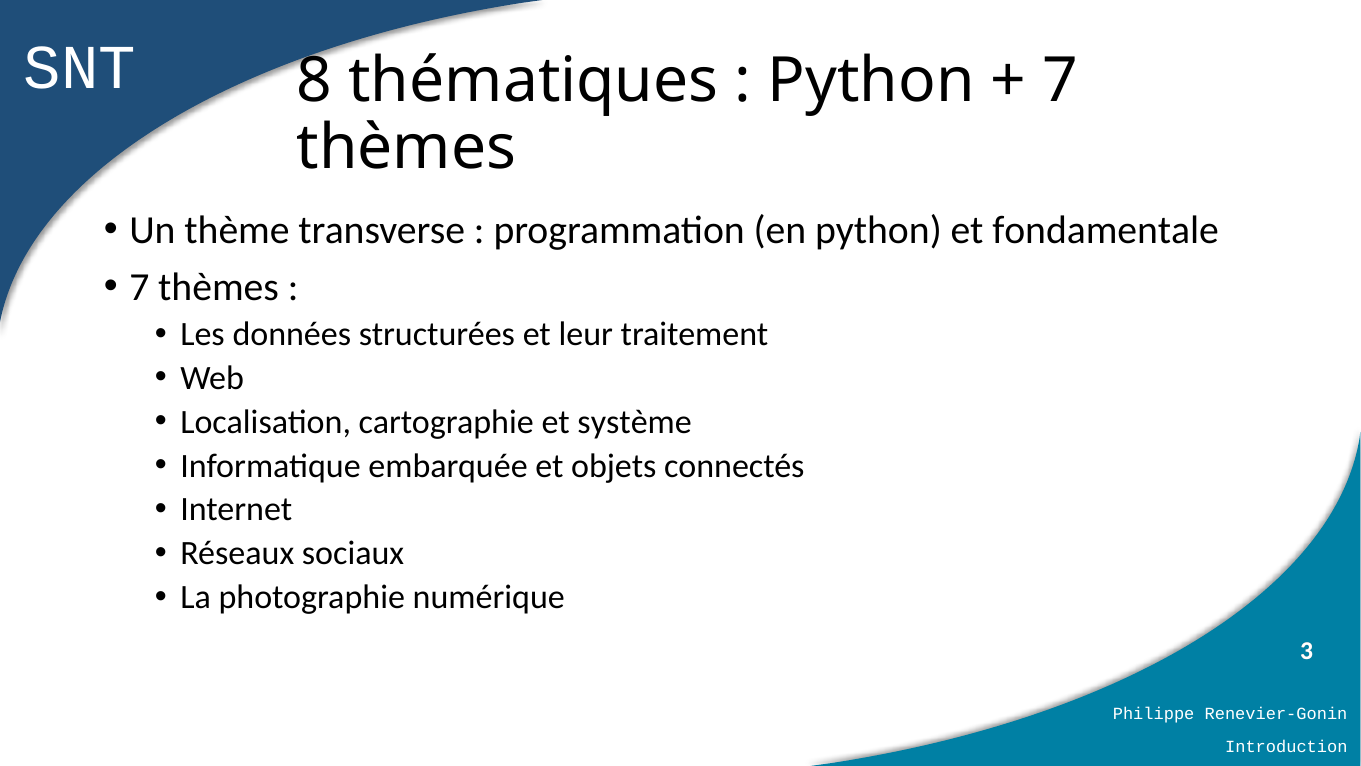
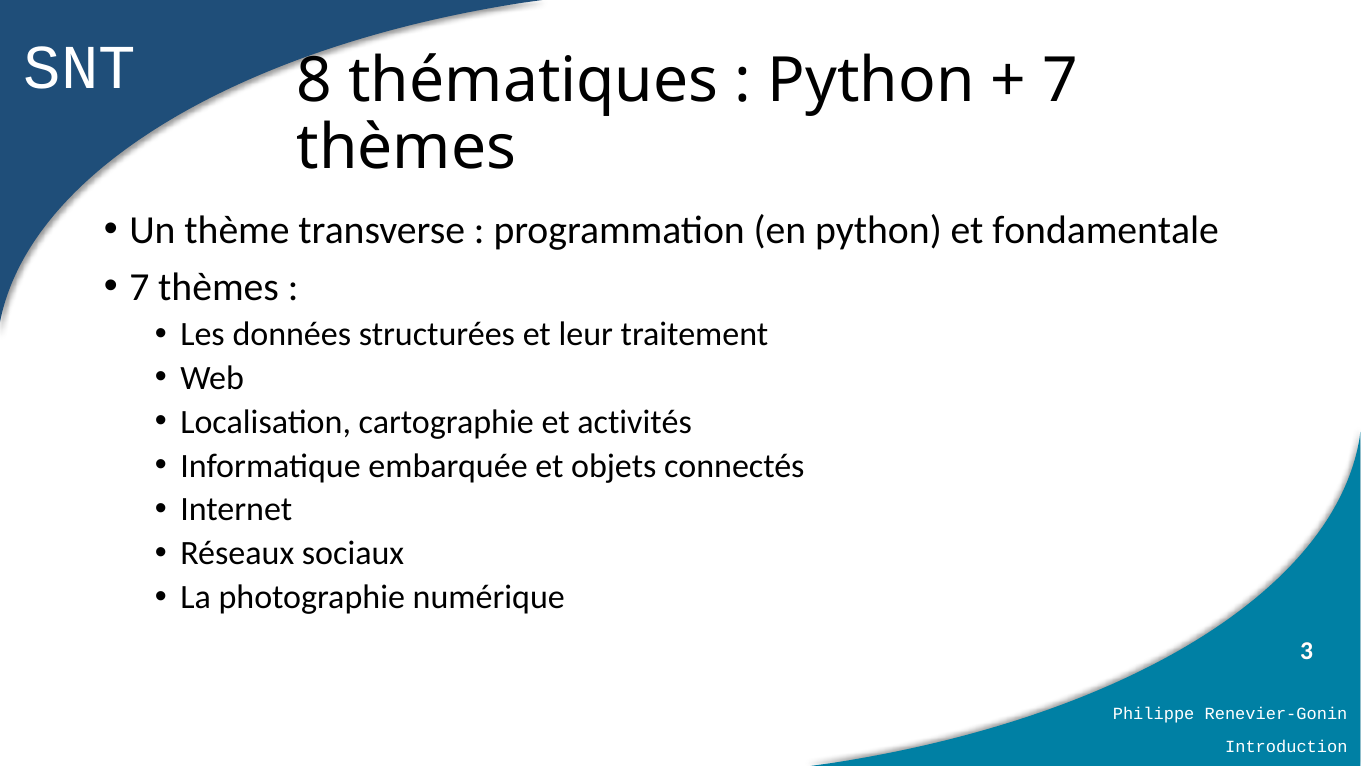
système: système -> activités
